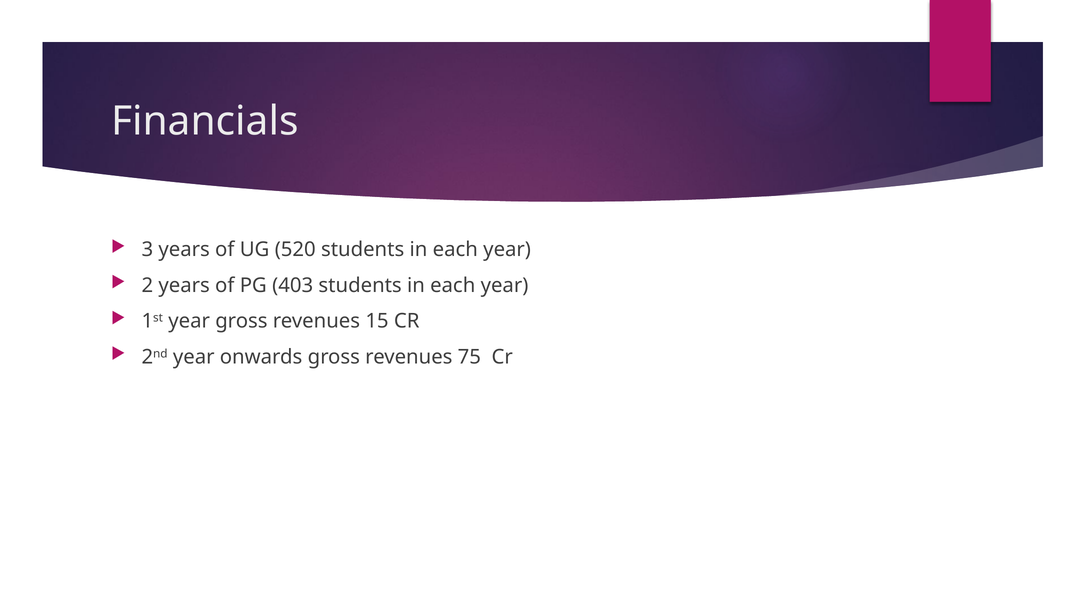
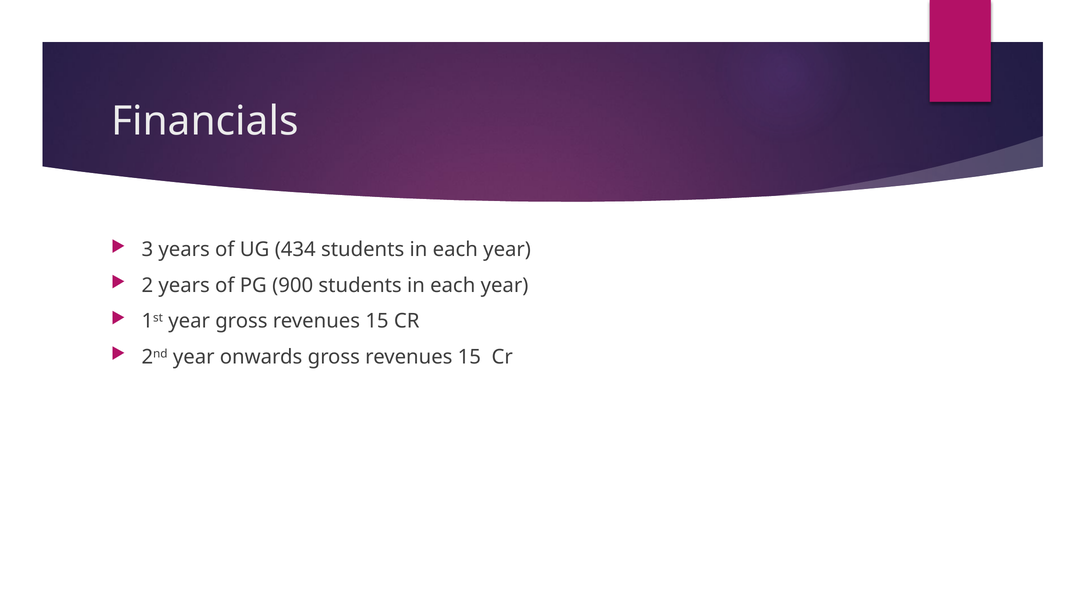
520: 520 -> 434
403: 403 -> 900
onwards gross revenues 75: 75 -> 15
